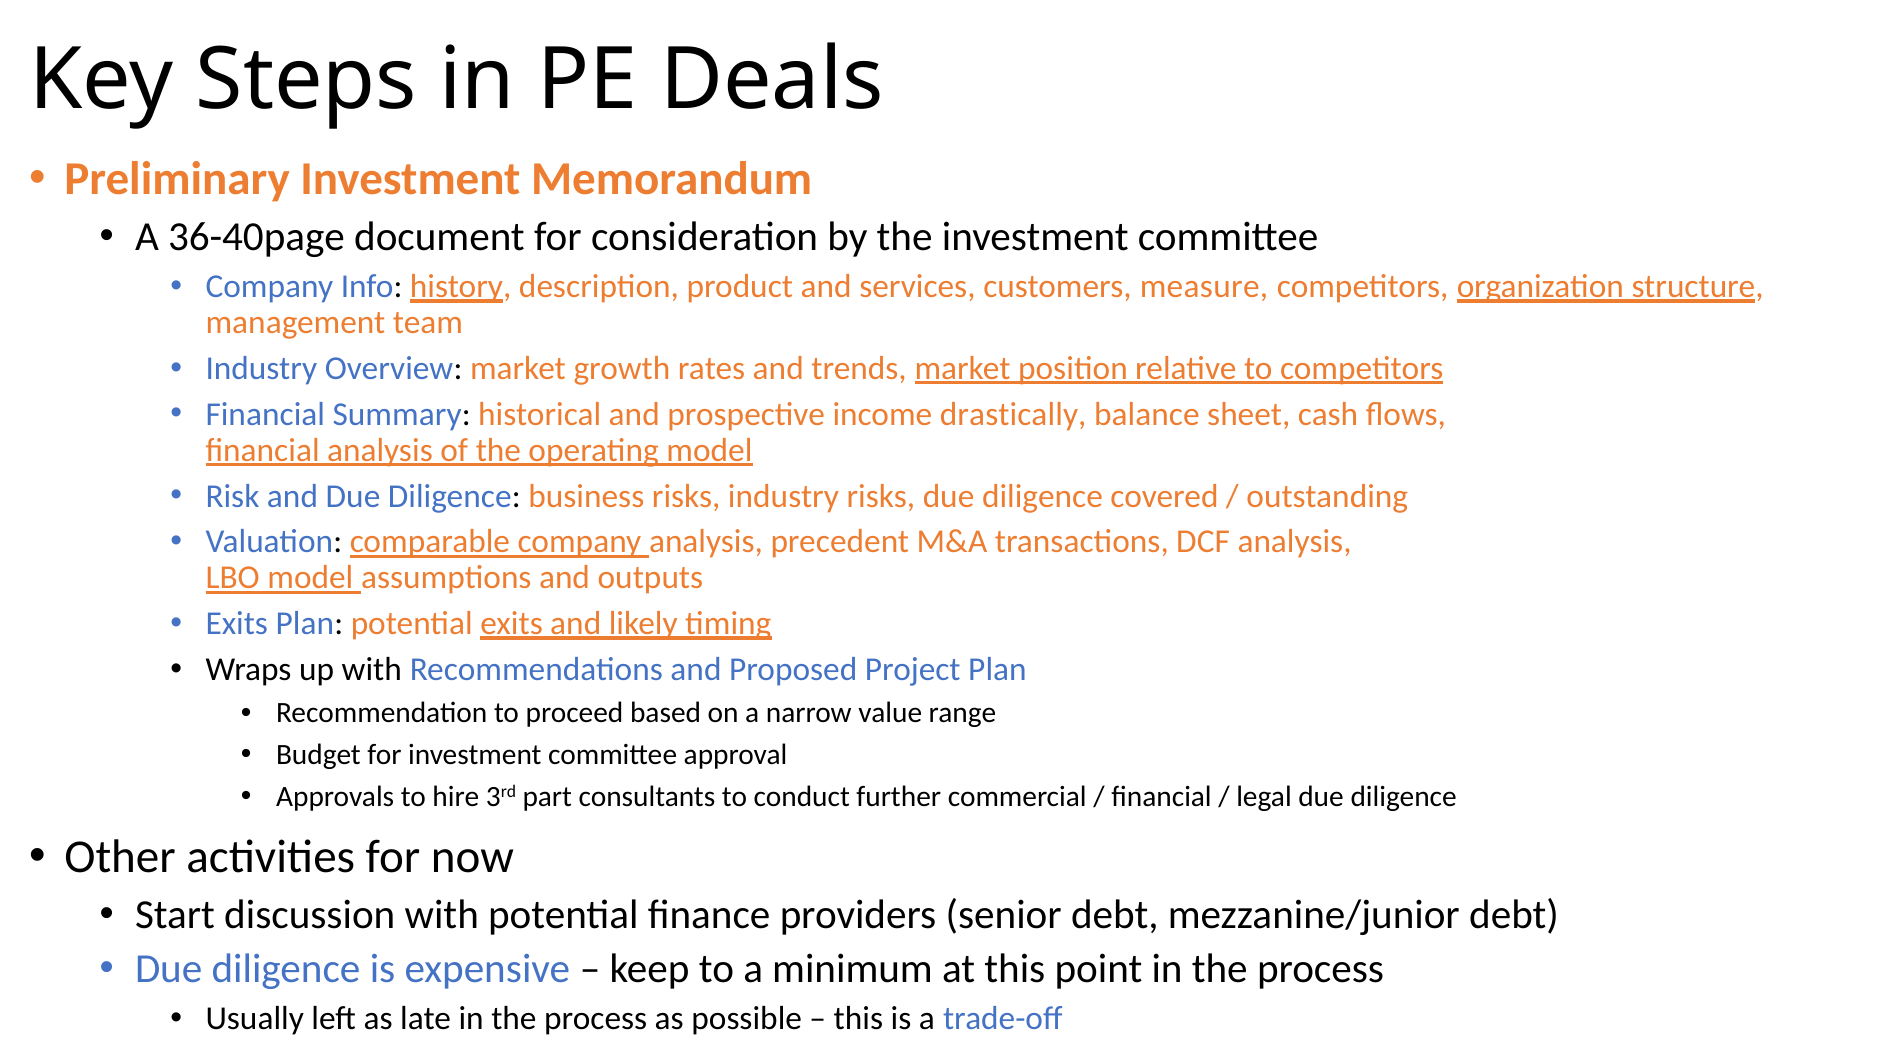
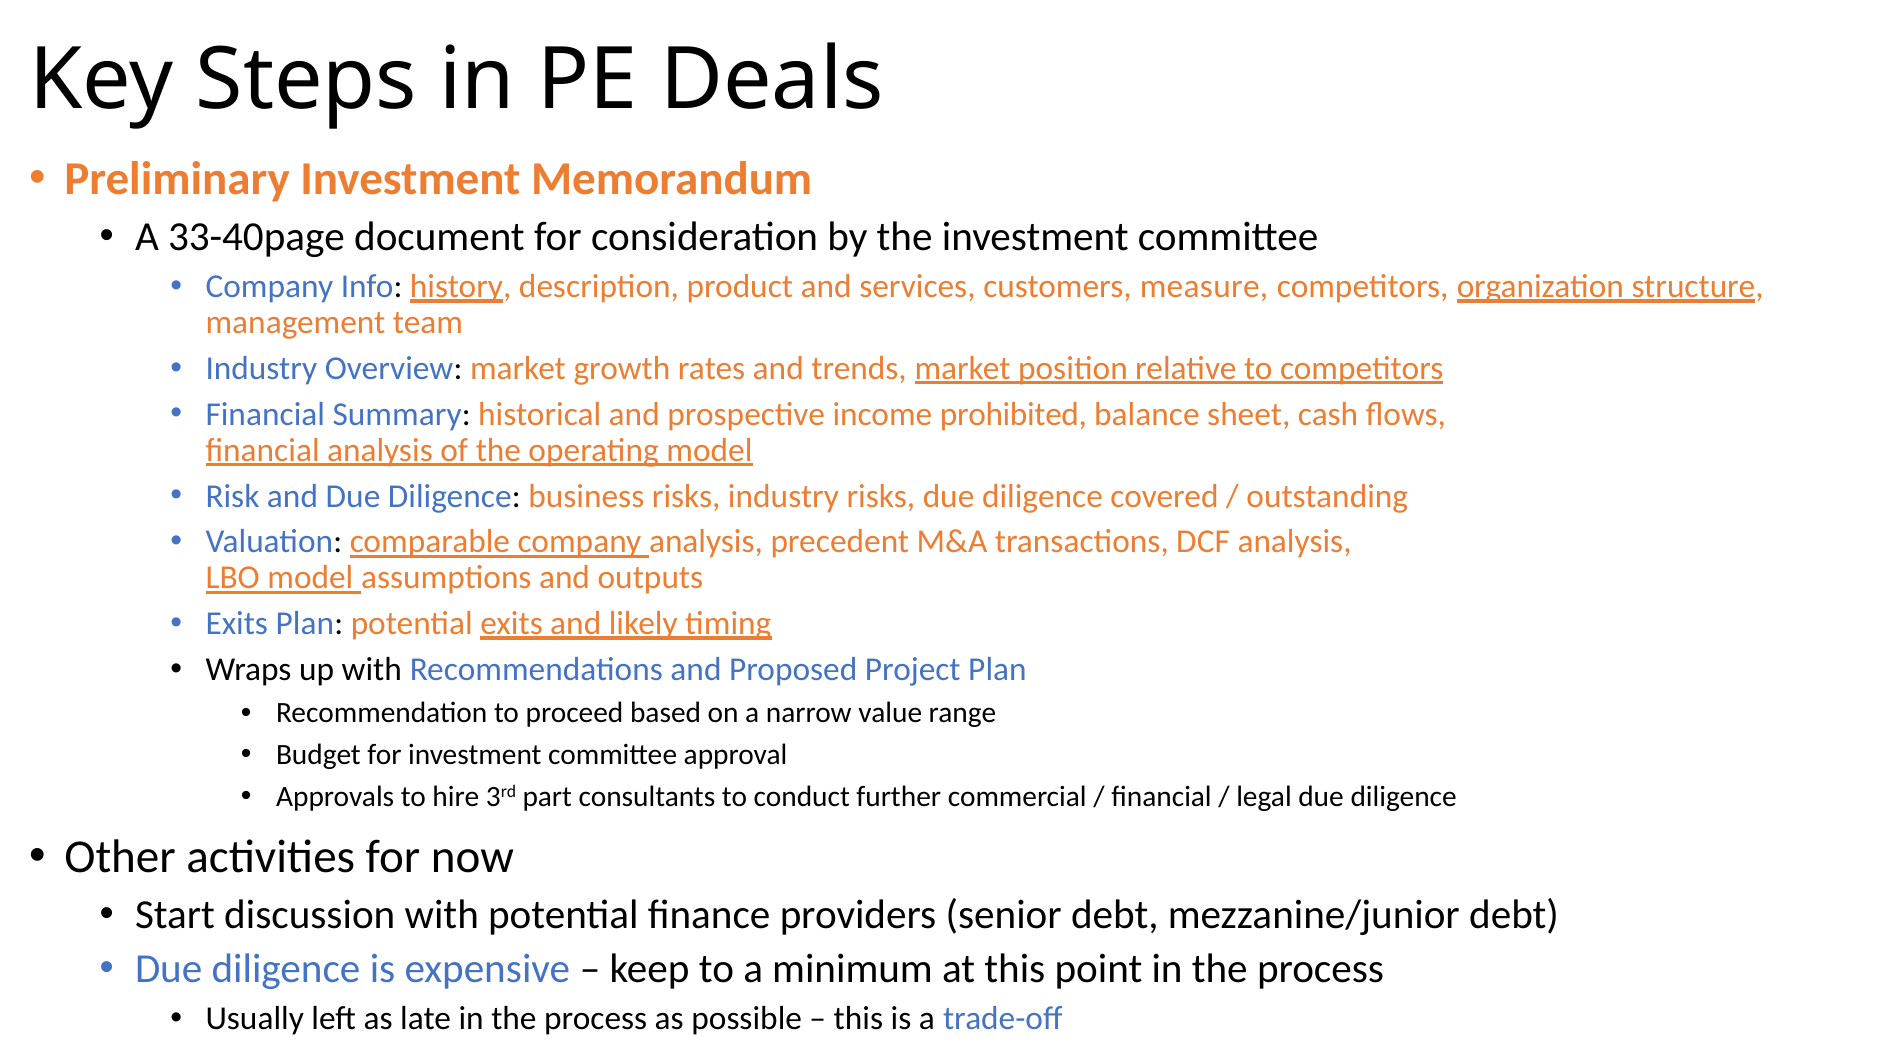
36-40page: 36-40page -> 33-40page
drastically: drastically -> prohibited
